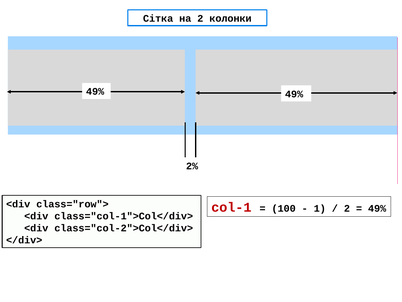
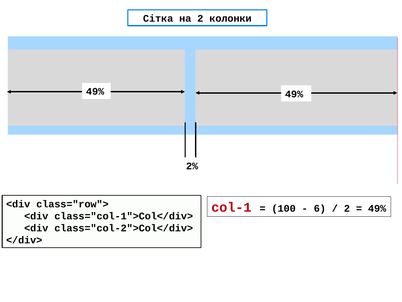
1: 1 -> 6
